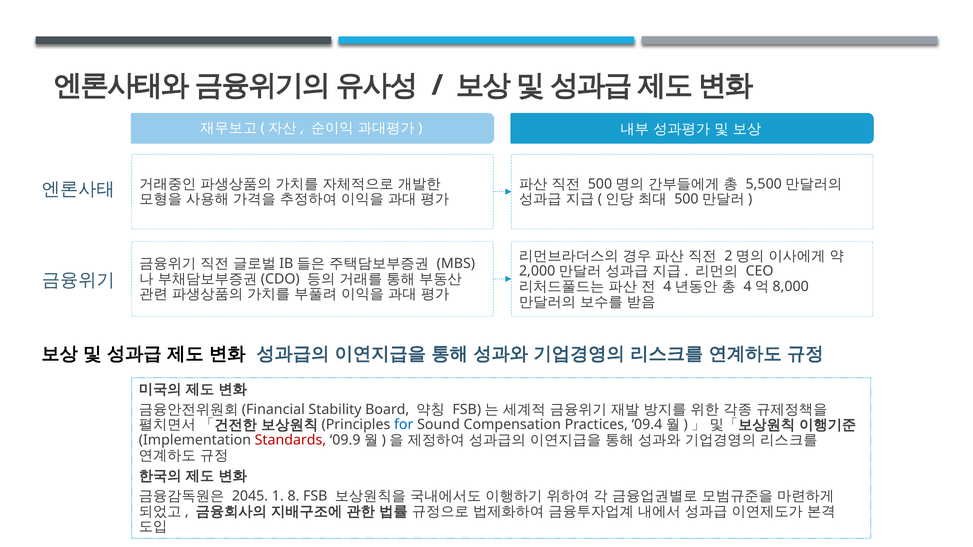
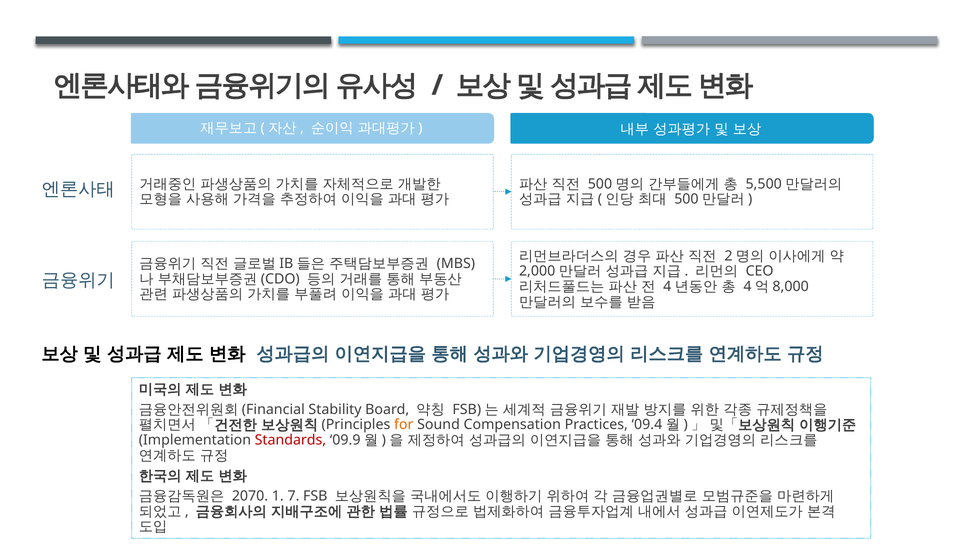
for colour: blue -> orange
2045: 2045 -> 2070
8: 8 -> 7
